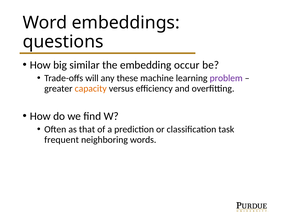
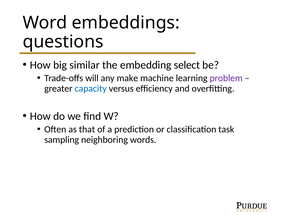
occur: occur -> select
these: these -> make
capacity colour: orange -> blue
frequent: frequent -> sampling
